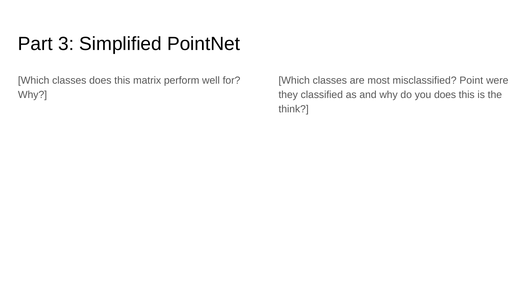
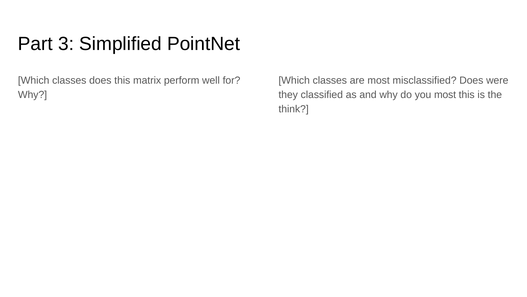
misclassified Point: Point -> Does
you does: does -> most
